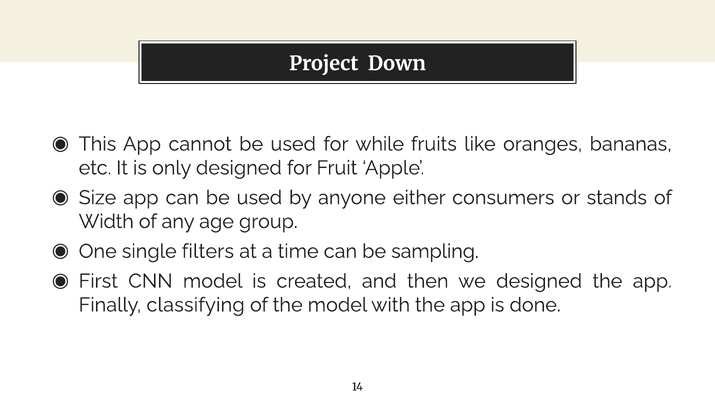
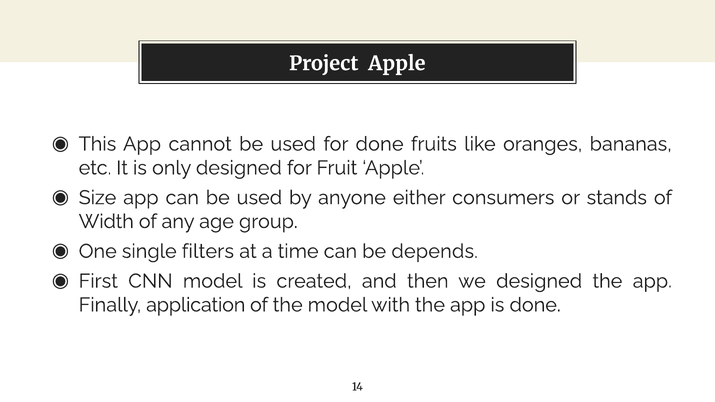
Project Down: Down -> Apple
for while: while -> done
sampling: sampling -> depends
classifying: classifying -> application
